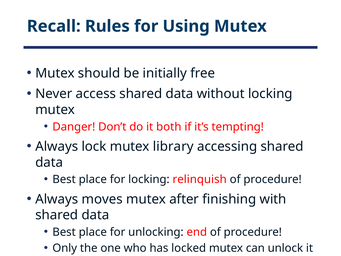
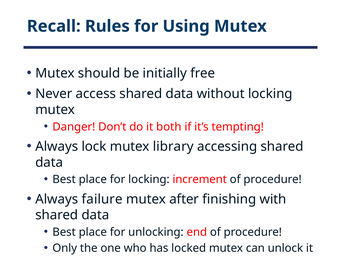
relinquish: relinquish -> increment
moves: moves -> failure
